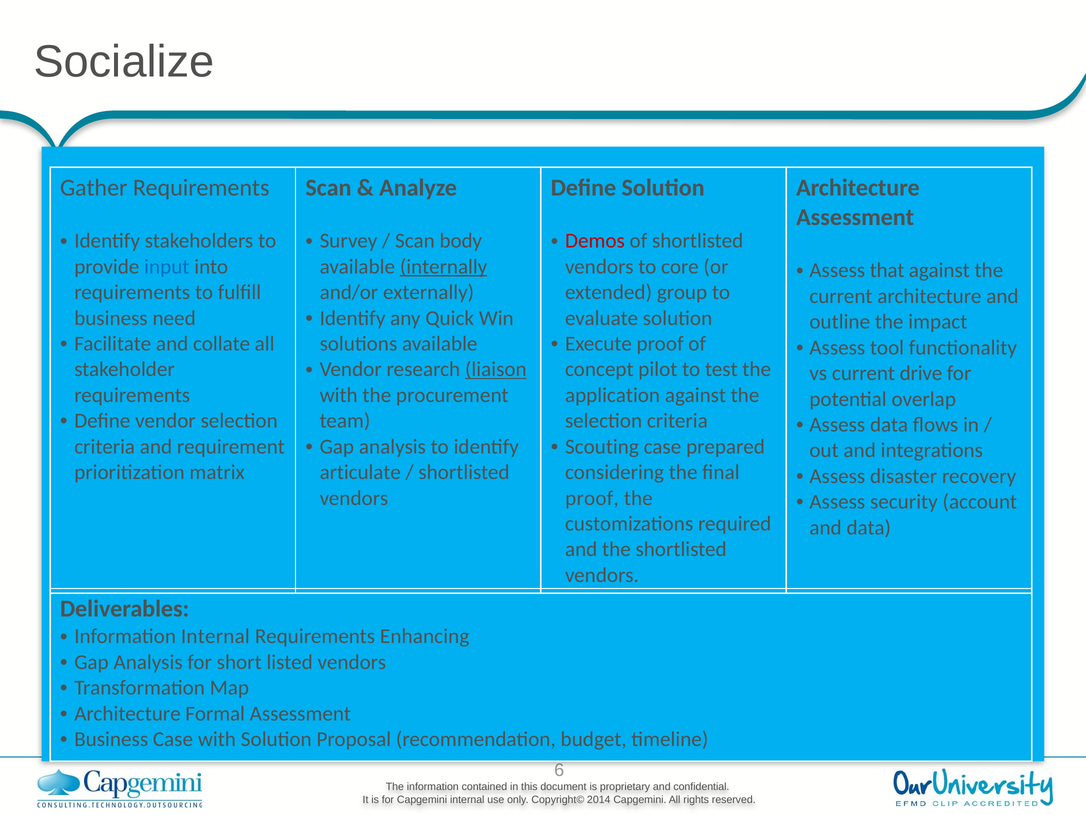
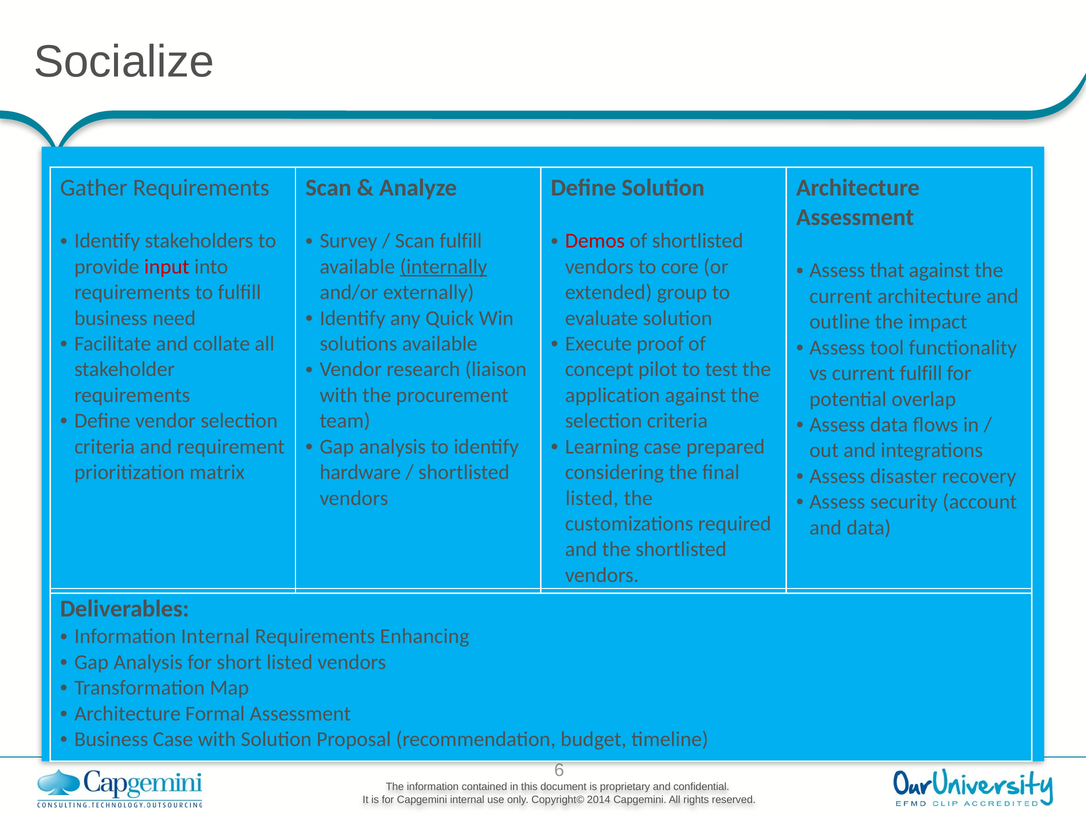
Scan body: body -> fulfill
input colour: blue -> red
liaison underline: present -> none
current drive: drive -> fulfill
Scouting: Scouting -> Learning
articulate: articulate -> hardware
proof at (592, 498): proof -> listed
